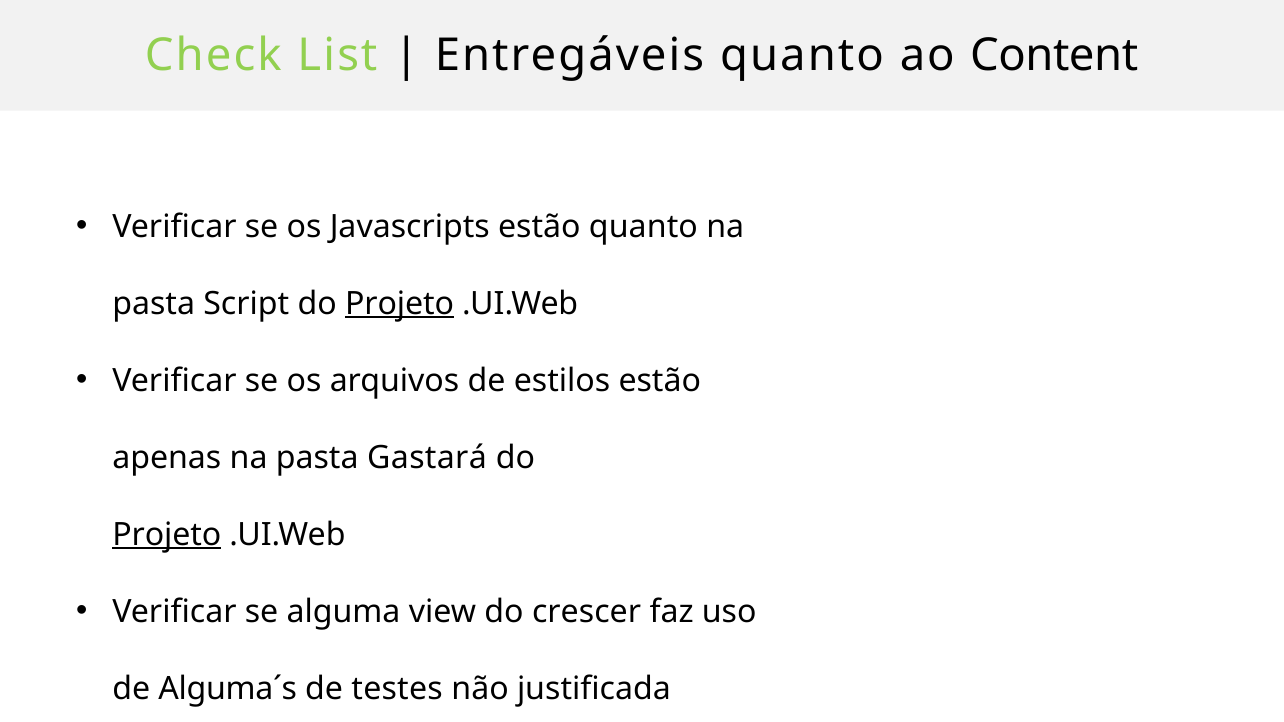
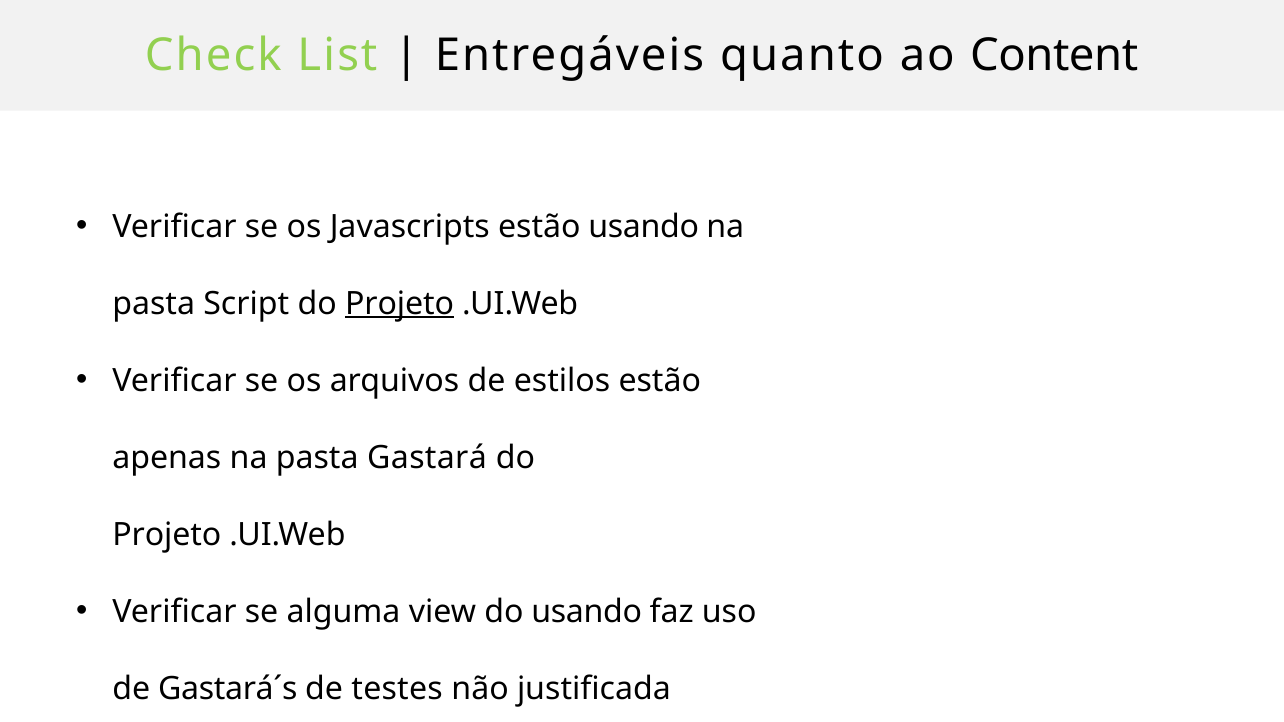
estão quanto: quanto -> usando
Projeto at (167, 535) underline: present -> none
do crescer: crescer -> usando
Alguma´s: Alguma´s -> Gastará´s
